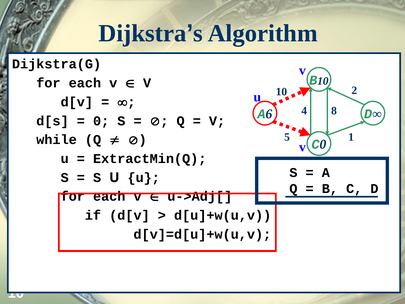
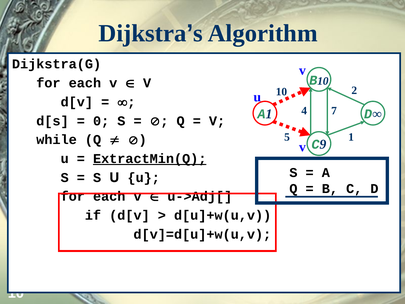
8: 8 -> 7
A 6: 6 -> 1
C 0: 0 -> 9
ExtractMin(Q underline: none -> present
